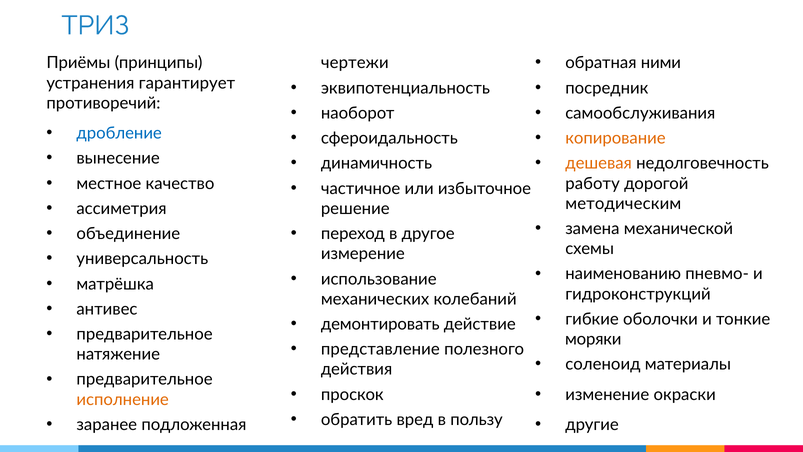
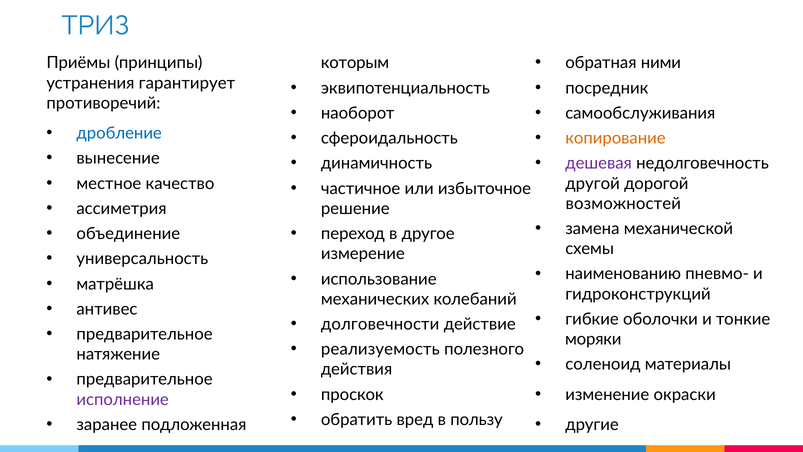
чертежи: чертежи -> которым
дешевая colour: orange -> purple
работу: работу -> другой
методическим: методическим -> возможностей
демонтировать: демонтировать -> долговечности
представление: представление -> реализуемость
исполнение colour: orange -> purple
